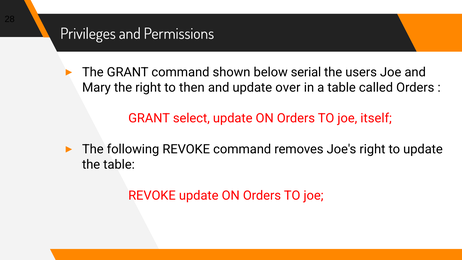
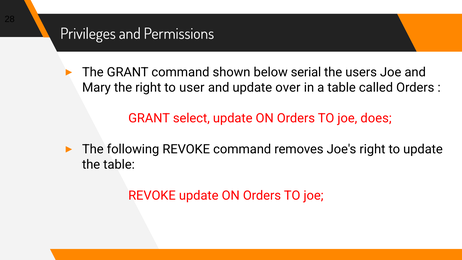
then: then -> user
itself: itself -> does
